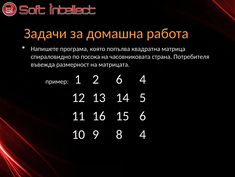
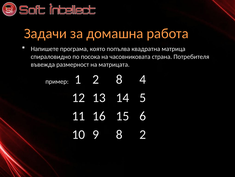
2 6: 6 -> 8
8 4: 4 -> 2
